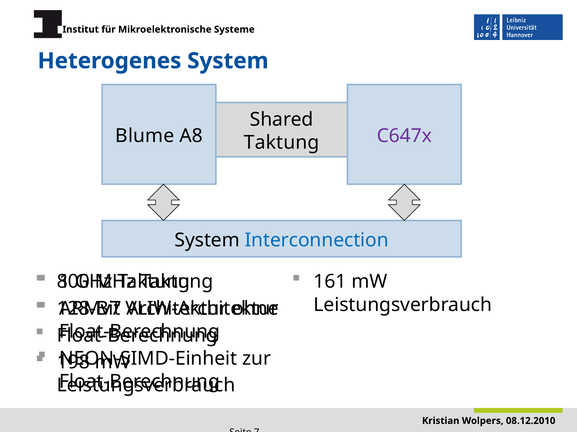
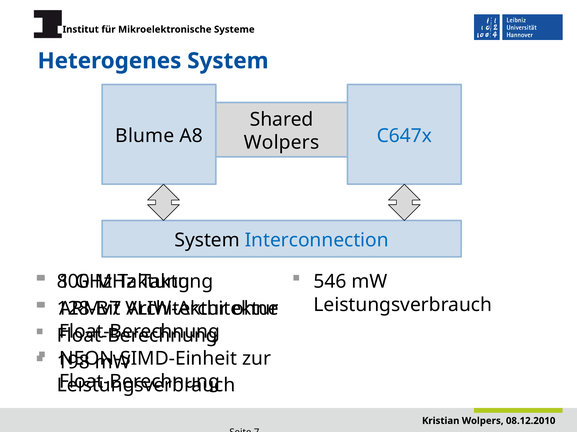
C647x colour: purple -> blue
Taktung at (282, 143): Taktung -> Wolpers
161: 161 -> 546
